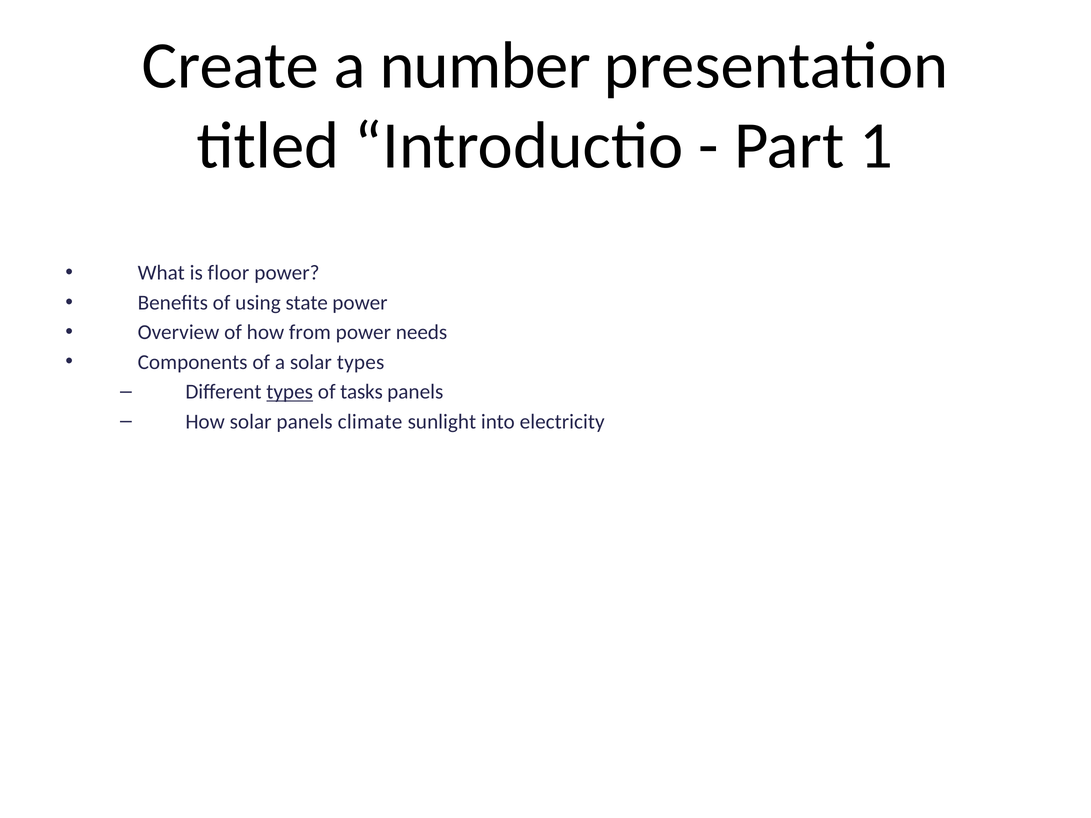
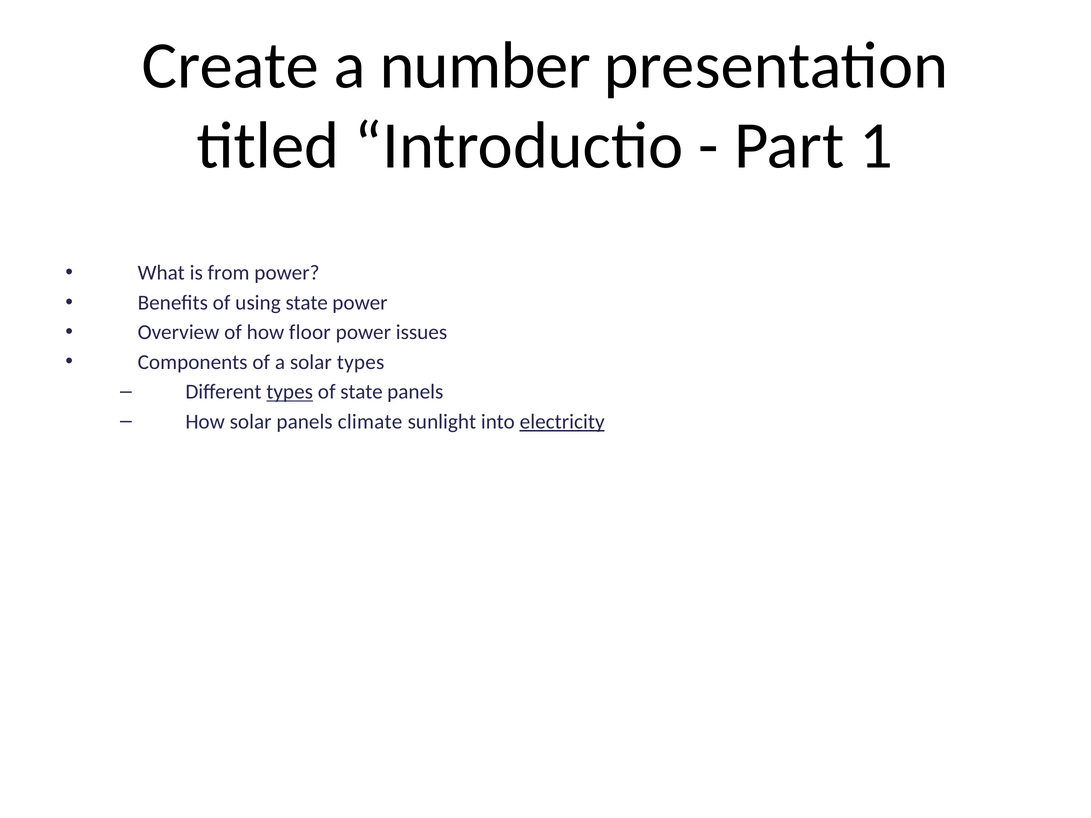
floor: floor -> from
from: from -> floor
needs: needs -> issues
of tasks: tasks -> state
electricity underline: none -> present
